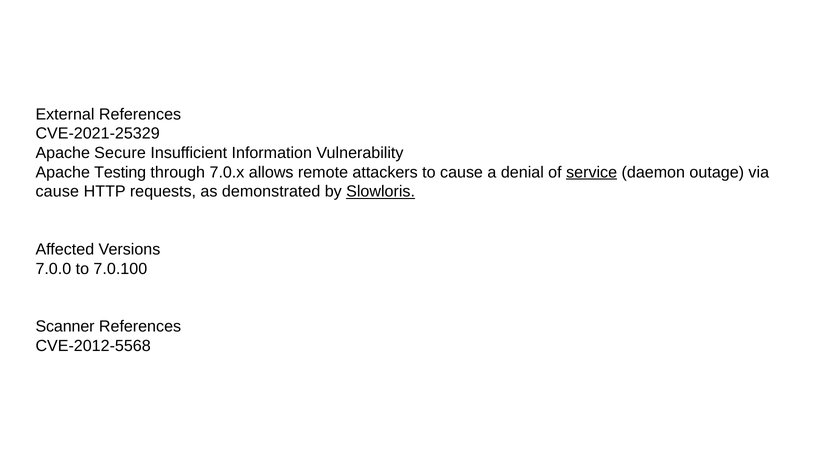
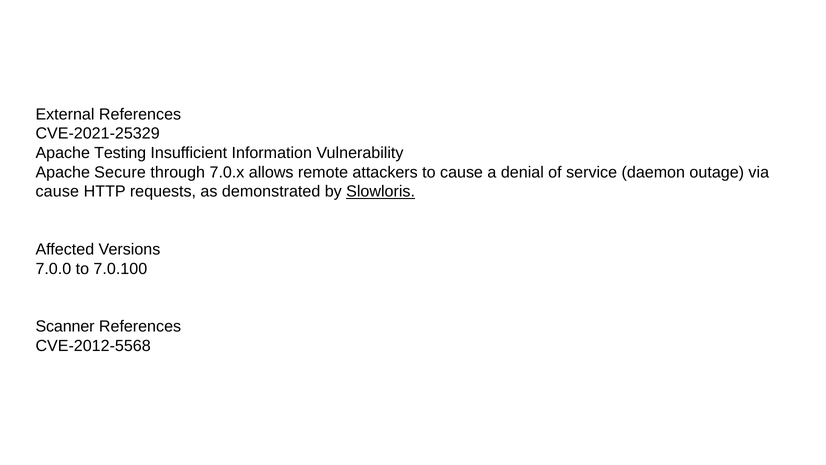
Secure: Secure -> Testing
Testing: Testing -> Secure
service underline: present -> none
